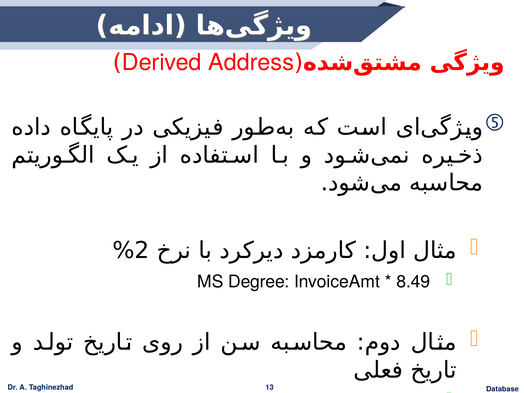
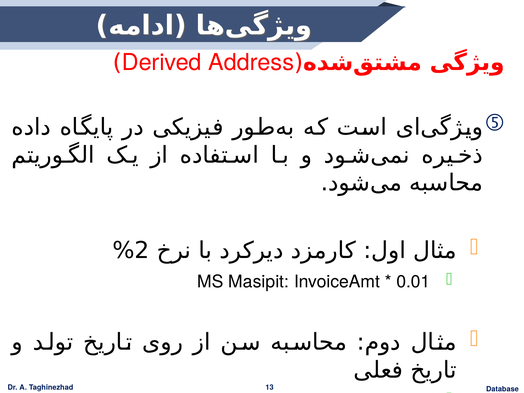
Degree: Degree -> Masipit
8.49: 8.49 -> 0.01
